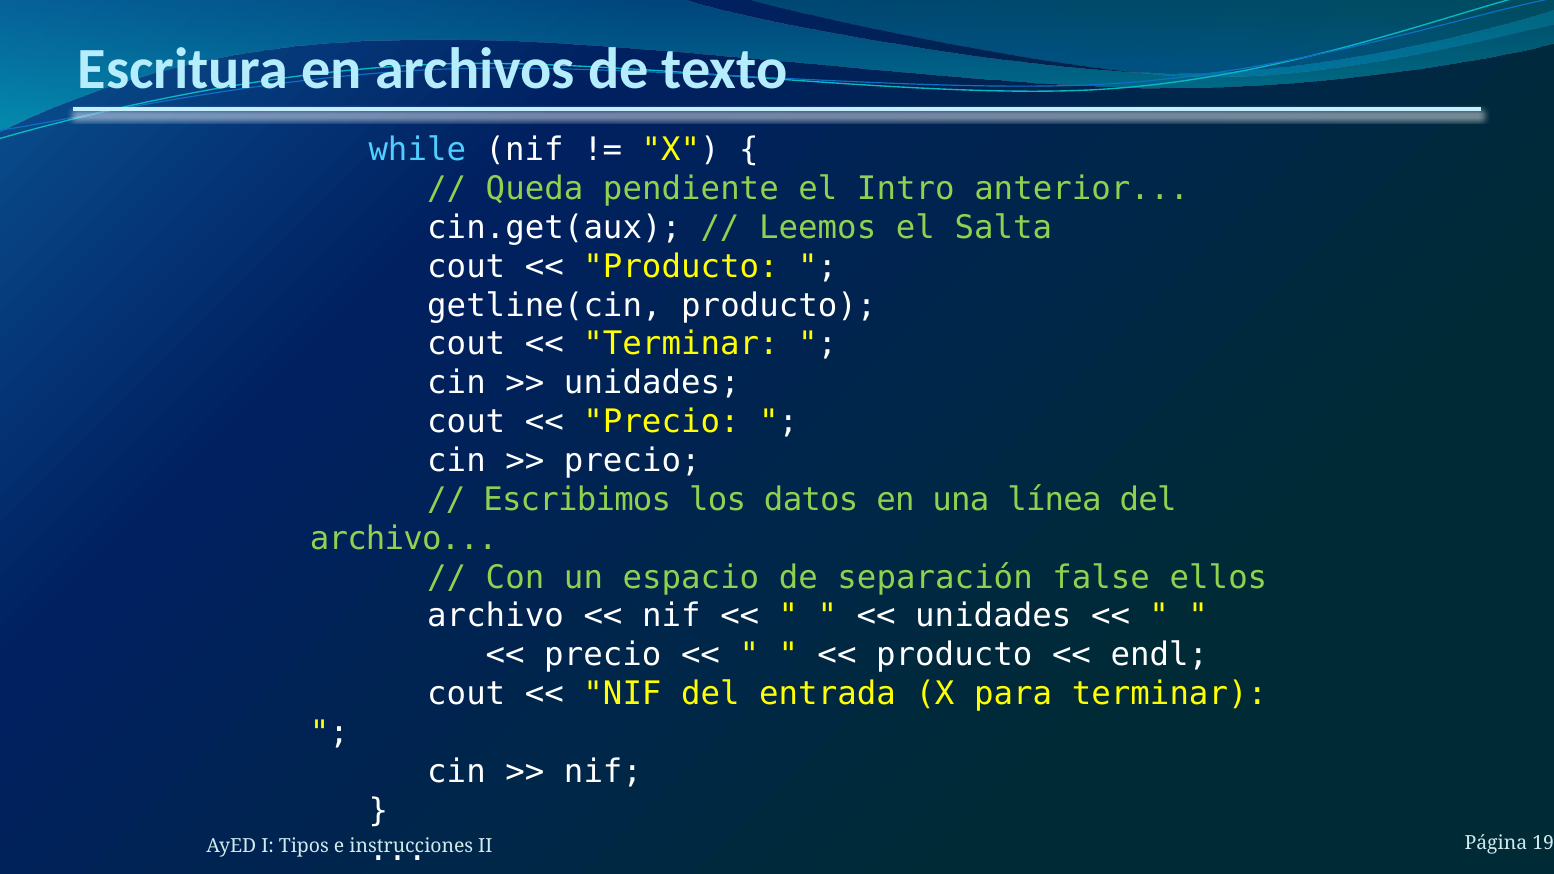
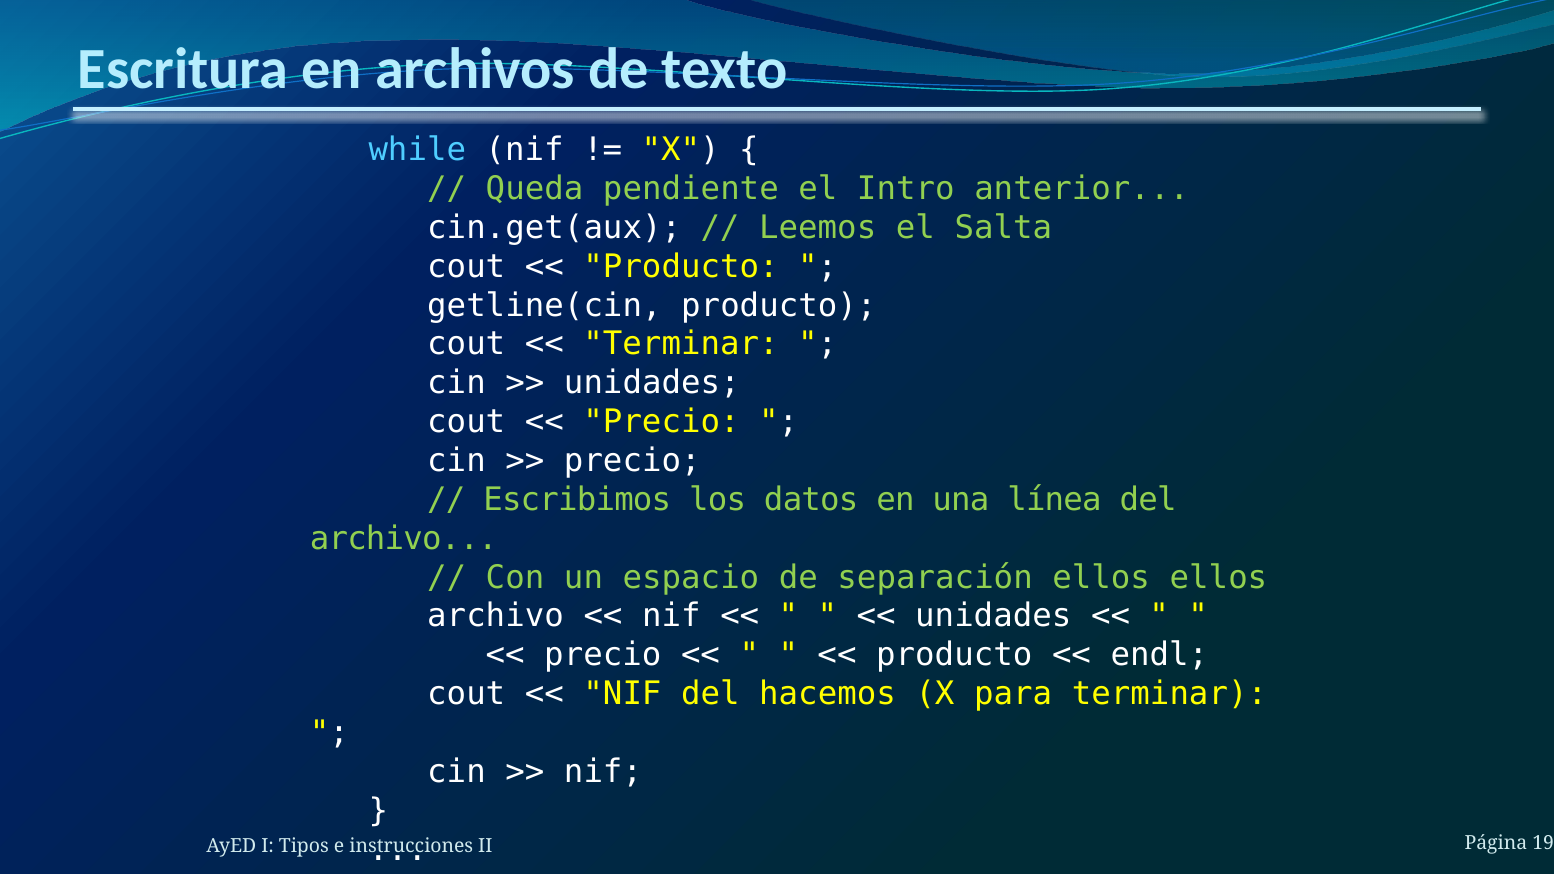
separación false: false -> ellos
entrada: entrada -> hacemos
